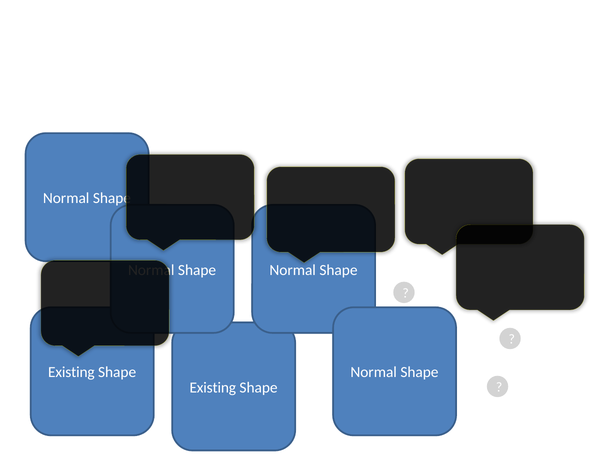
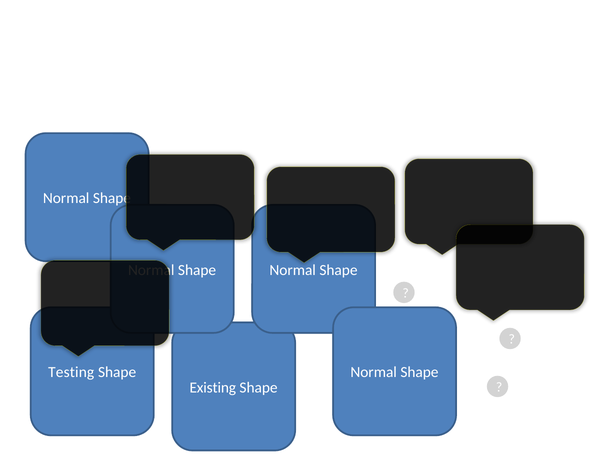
Existing at (71, 373): Existing -> Testing
